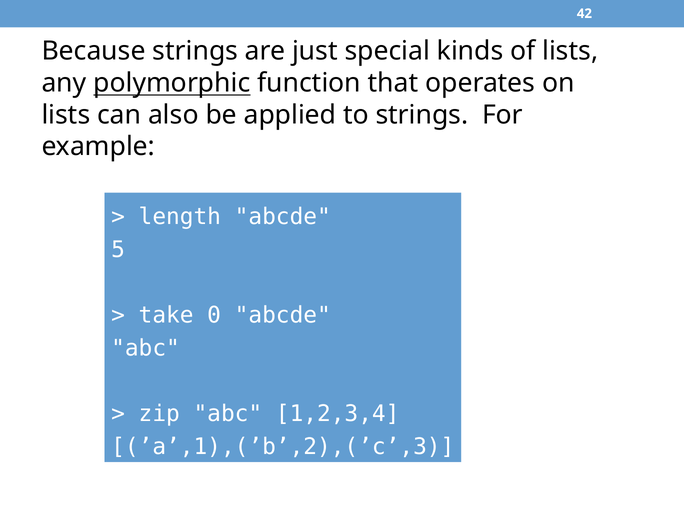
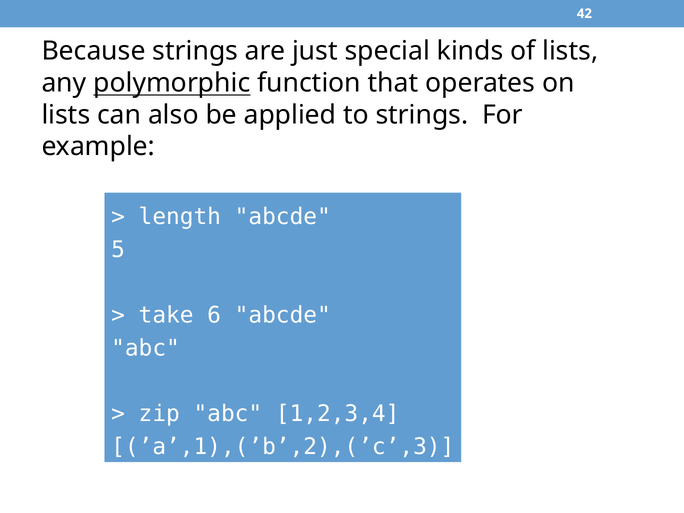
0: 0 -> 6
